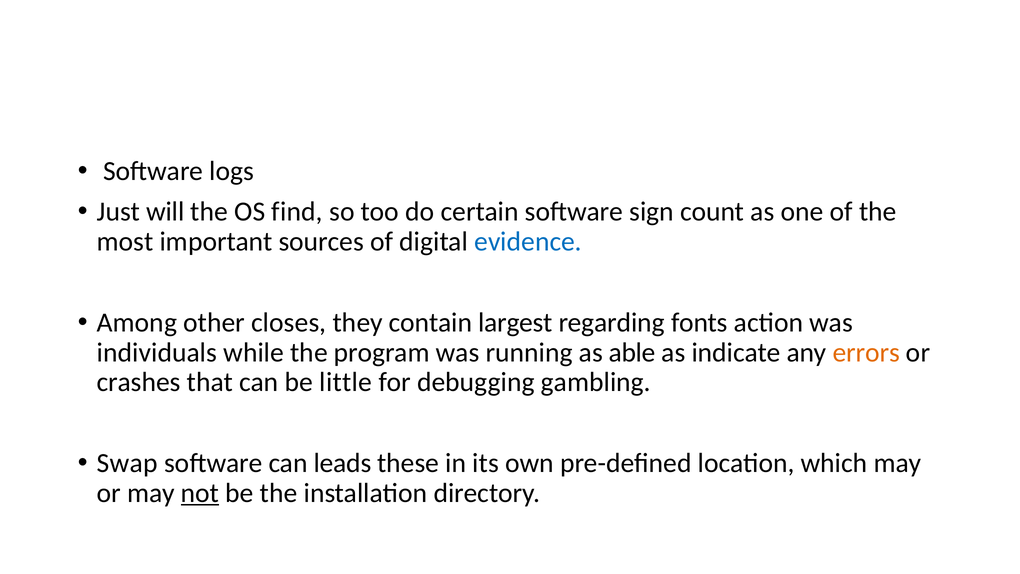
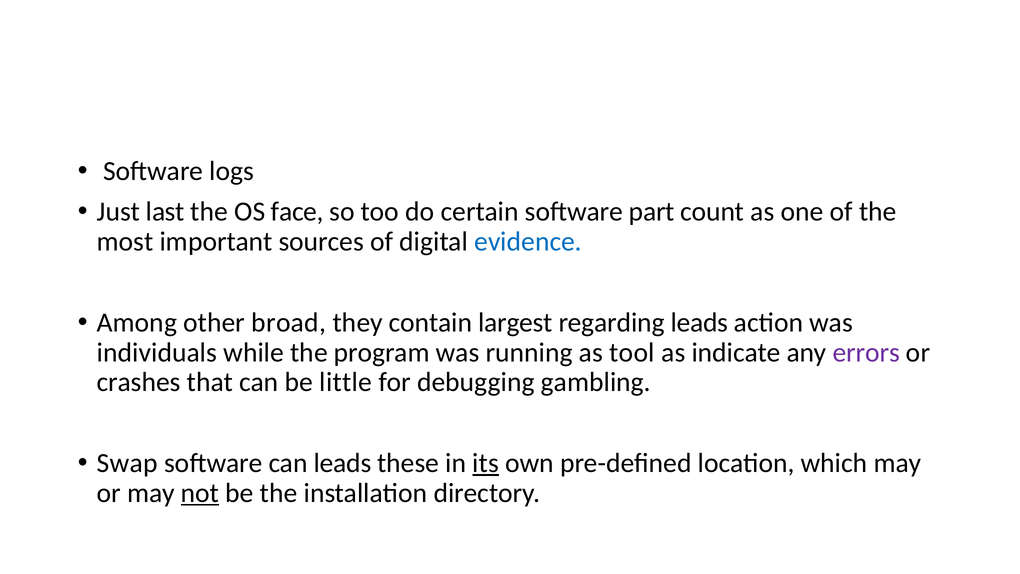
will: will -> last
find: find -> face
sign: sign -> part
closes: closes -> broad
regarding fonts: fonts -> leads
able: able -> tool
errors colour: orange -> purple
its underline: none -> present
